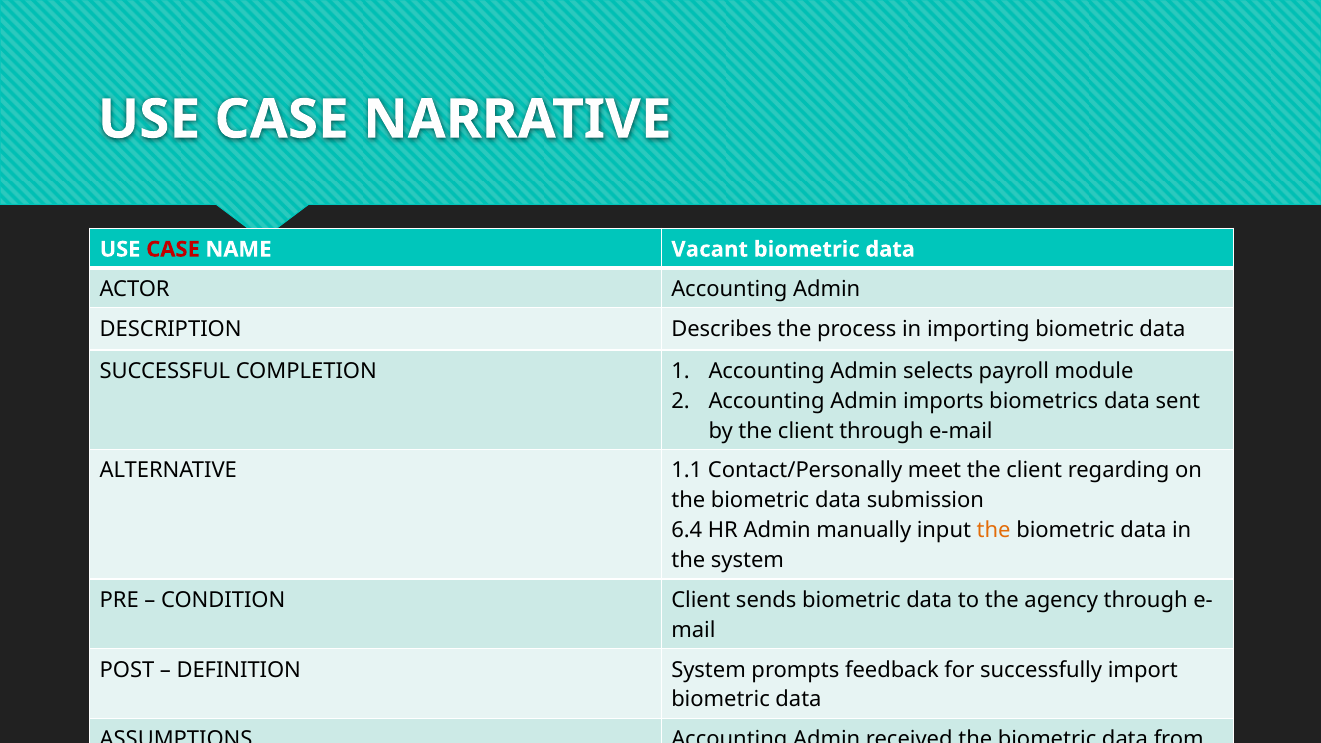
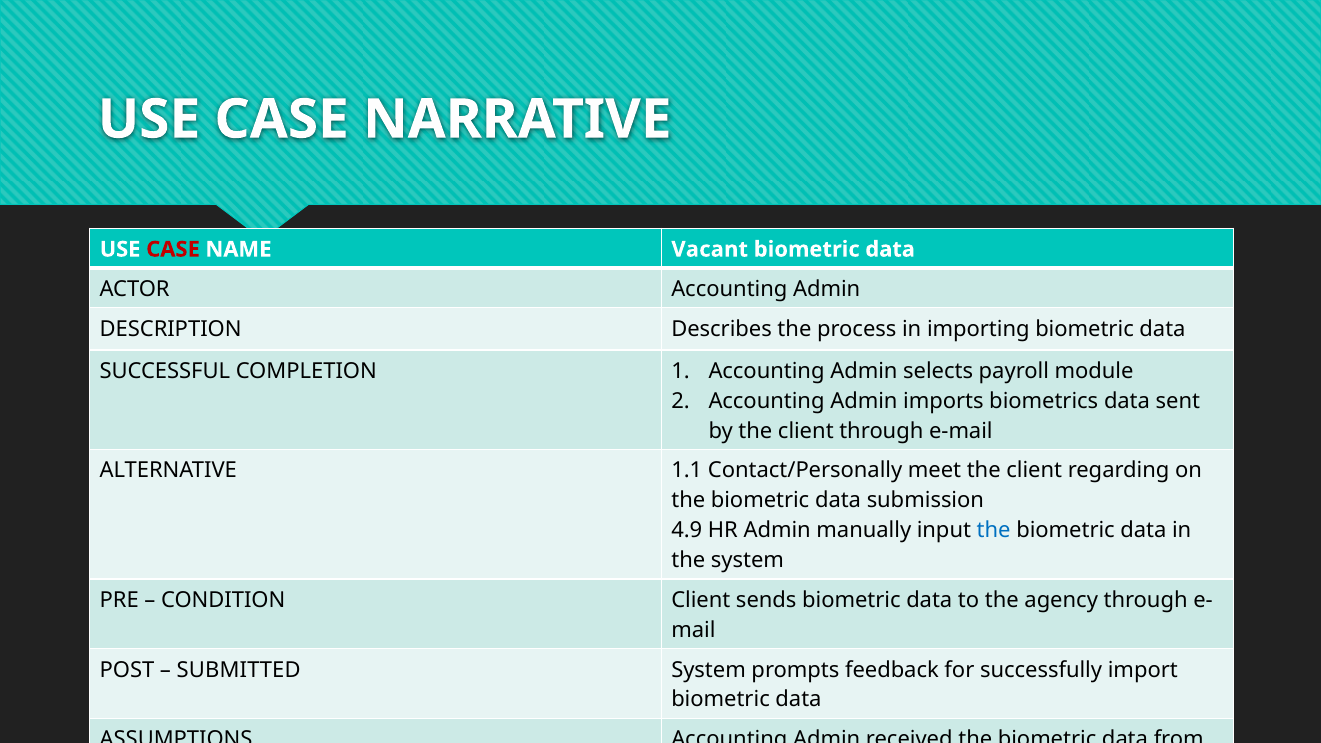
6.4: 6.4 -> 4.9
the at (994, 530) colour: orange -> blue
DEFINITION: DEFINITION -> SUBMITTED
